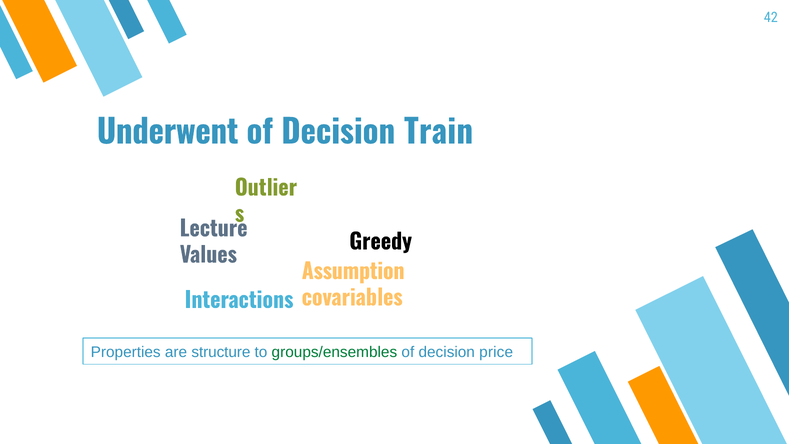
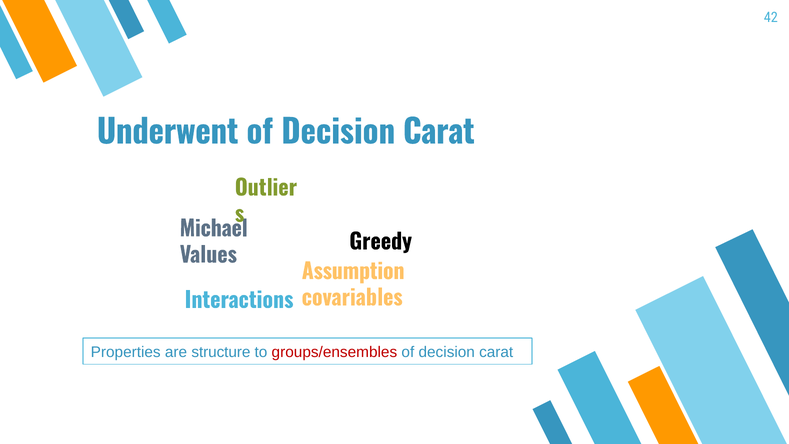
Train at (439, 133): Train -> Carat
Lecture: Lecture -> Michael
groups/ensembles colour: green -> red
price at (496, 352): price -> carat
